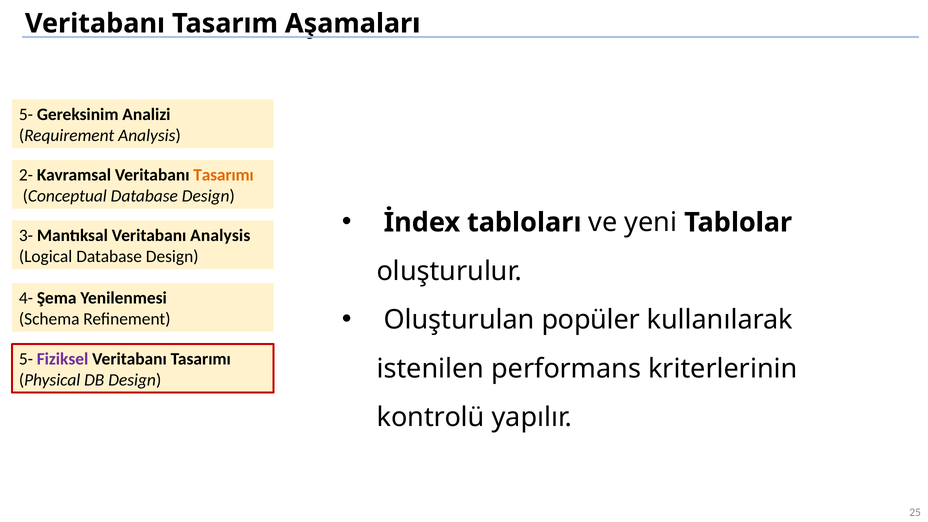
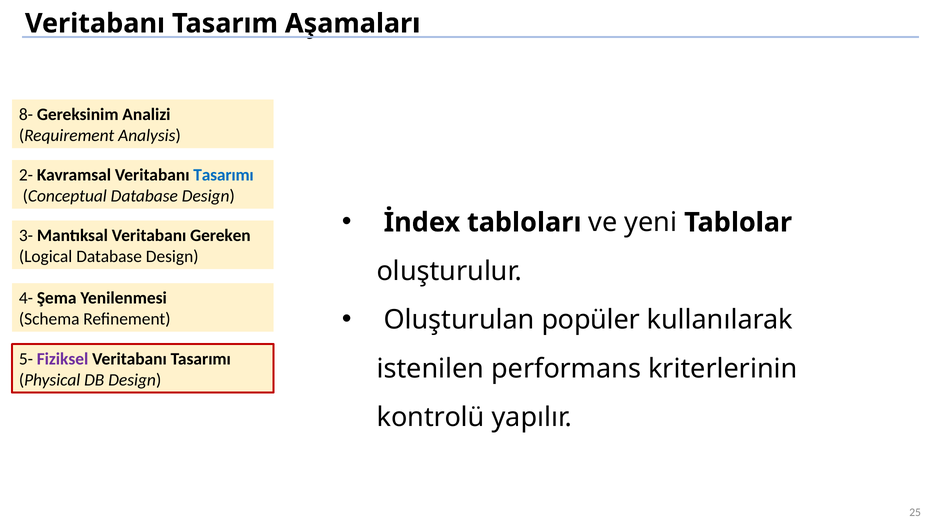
5- at (26, 115): 5- -> 8-
Tasarımı at (224, 175) colour: orange -> blue
Veritabanı Analysis: Analysis -> Gereken
